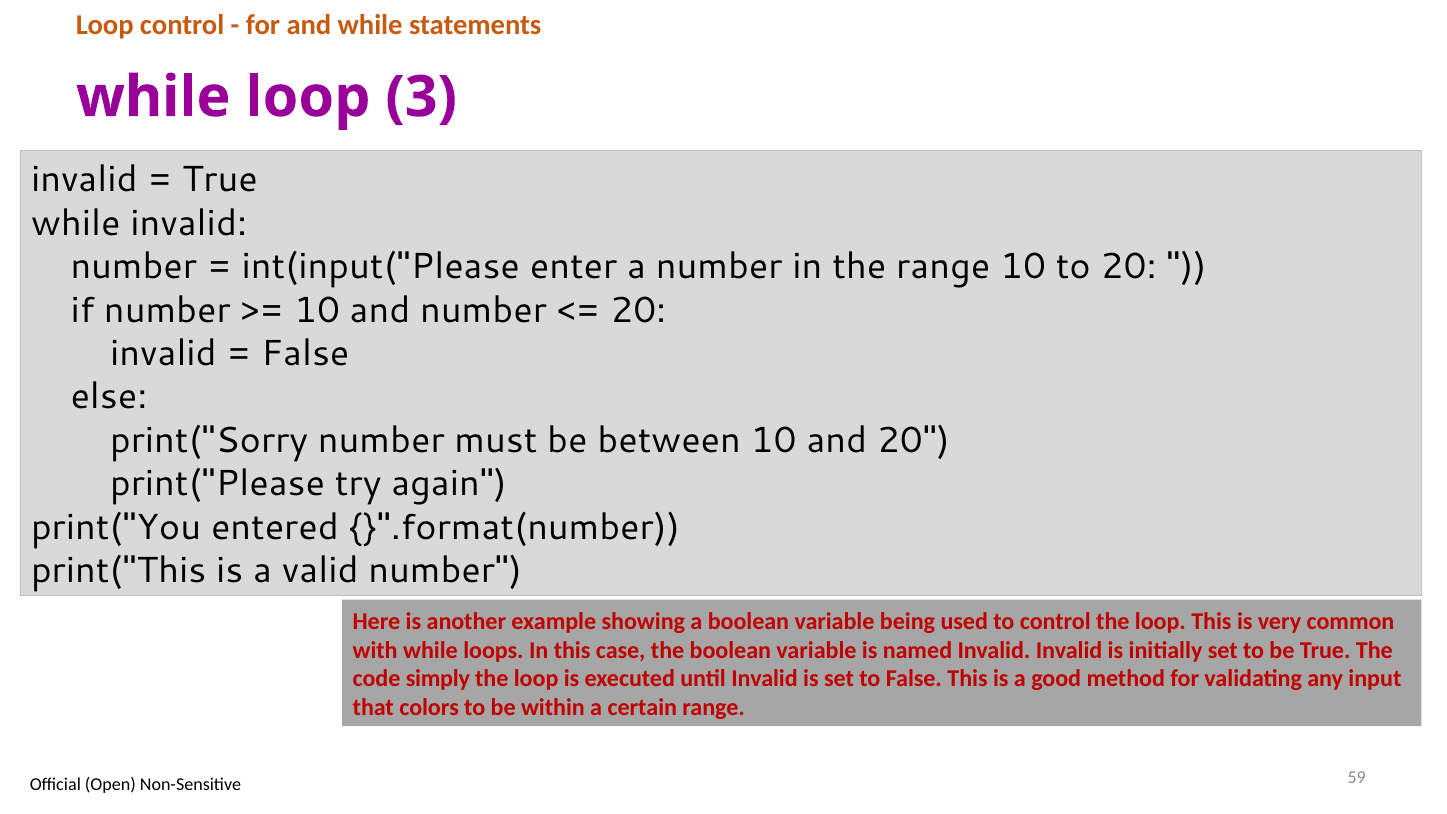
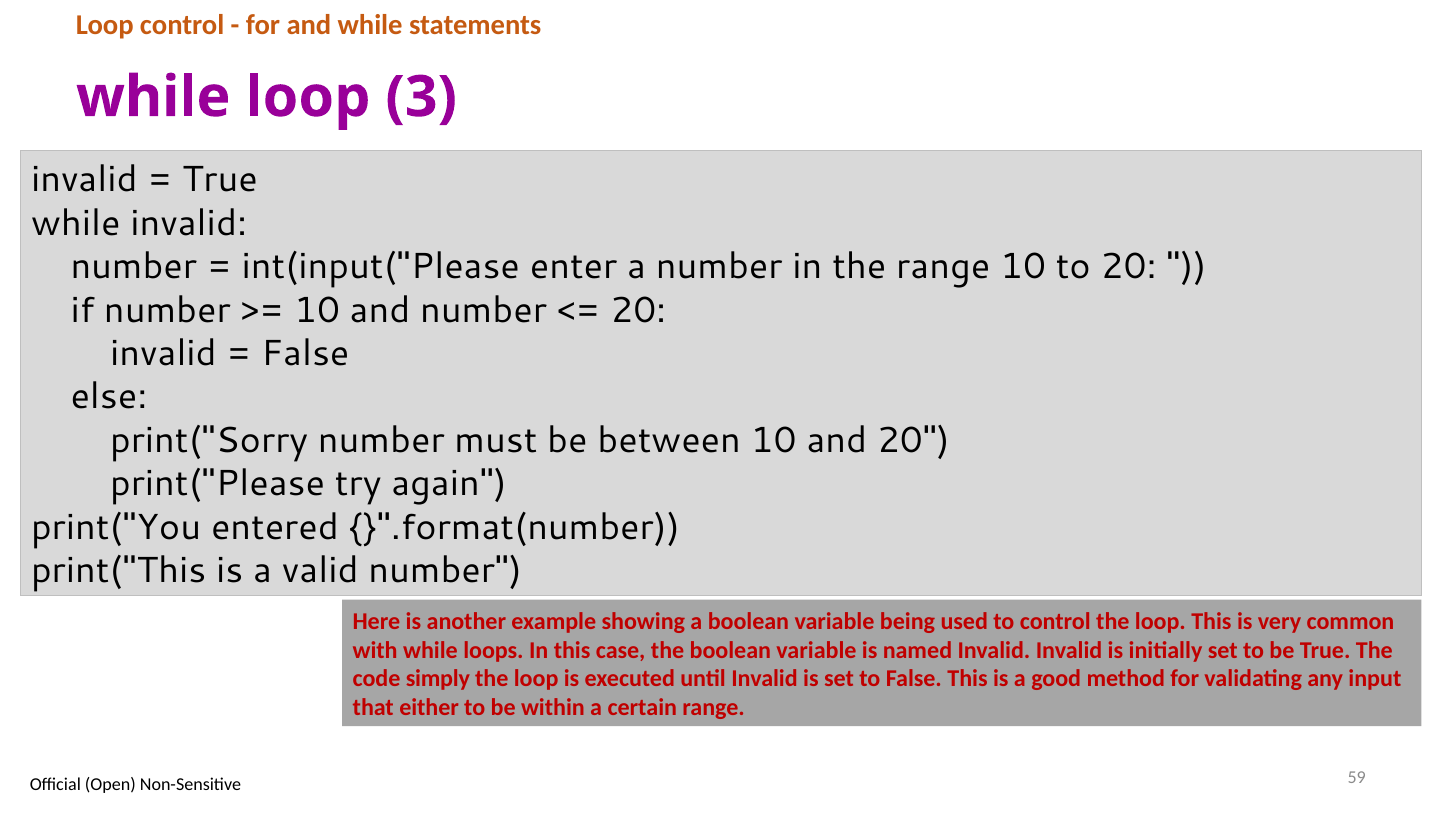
colors: colors -> either
